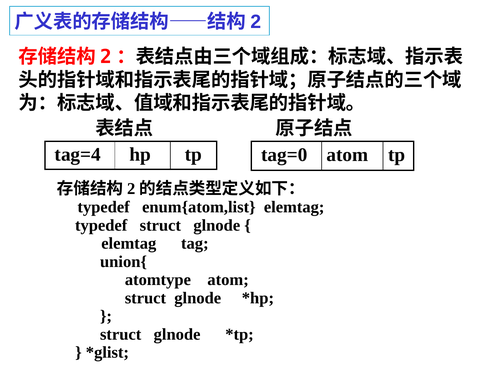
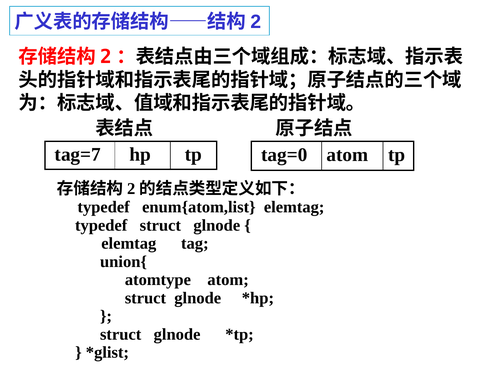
tag=4: tag=4 -> tag=7
